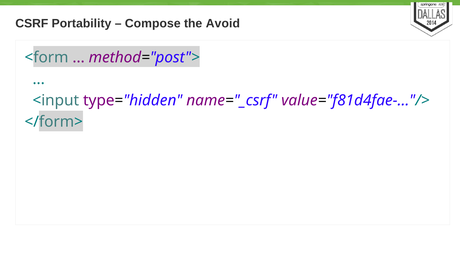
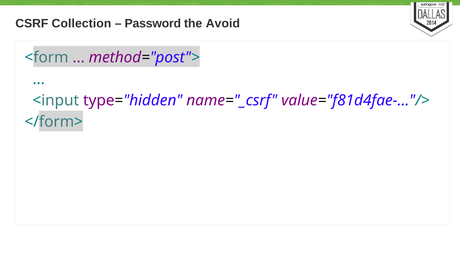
Portability: Portability -> Collection
Compose: Compose -> Password
